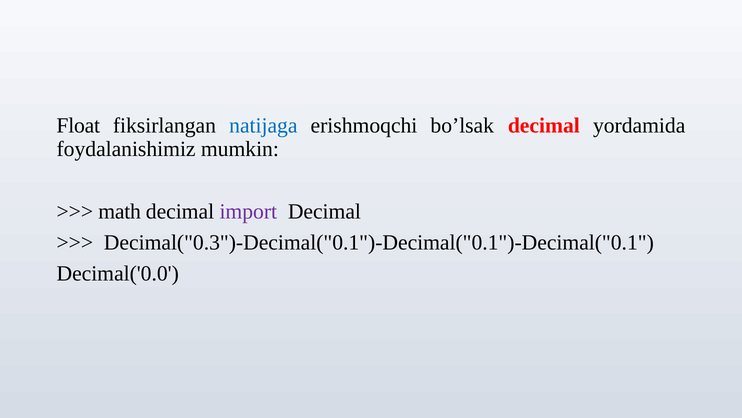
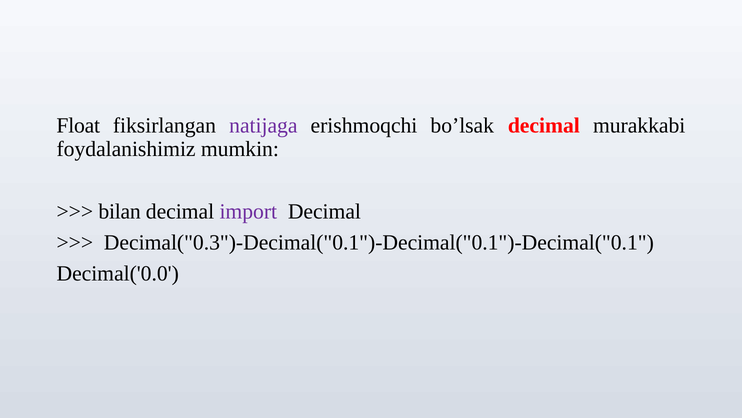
natijaga colour: blue -> purple
yordamida: yordamida -> murakkabi
math: math -> bilan
